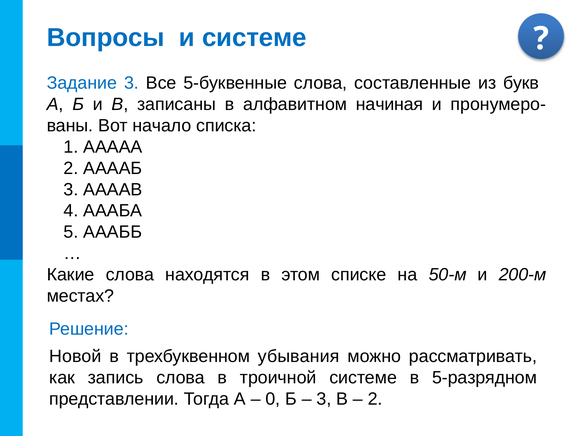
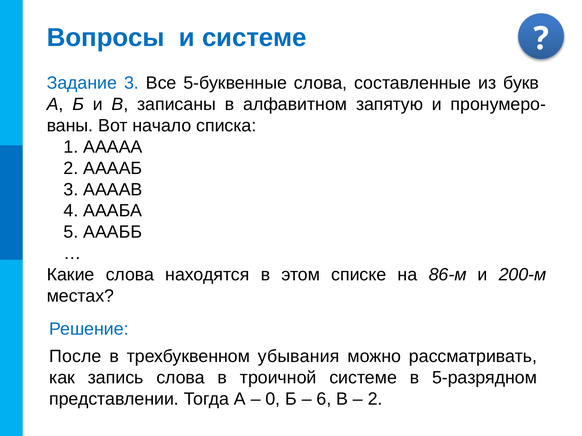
начиная: начиная -> запятую
50-м: 50-м -> 86-м
Новой: Новой -> После
3 at (324, 399): 3 -> 6
